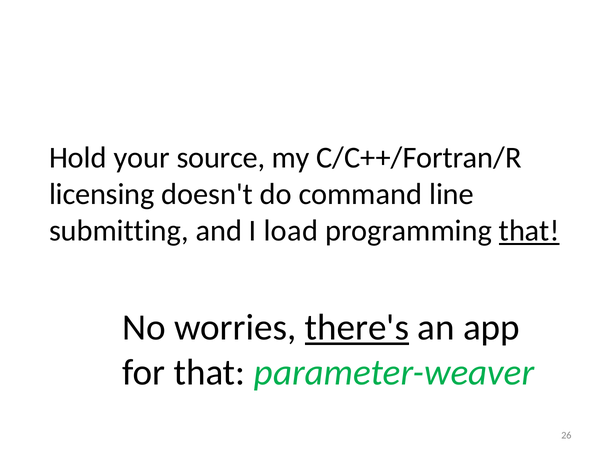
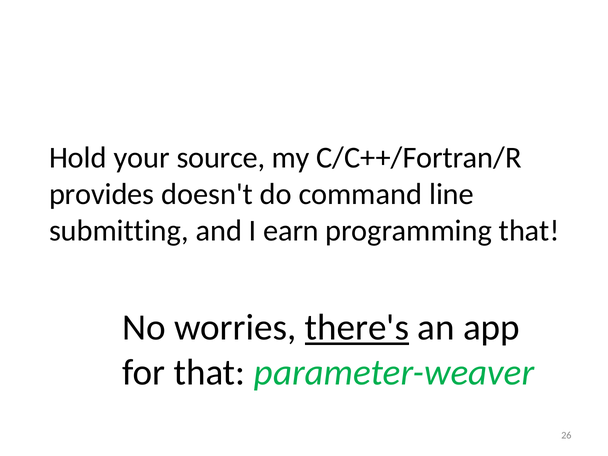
licensing: licensing -> provides
load: load -> earn
that at (529, 231) underline: present -> none
